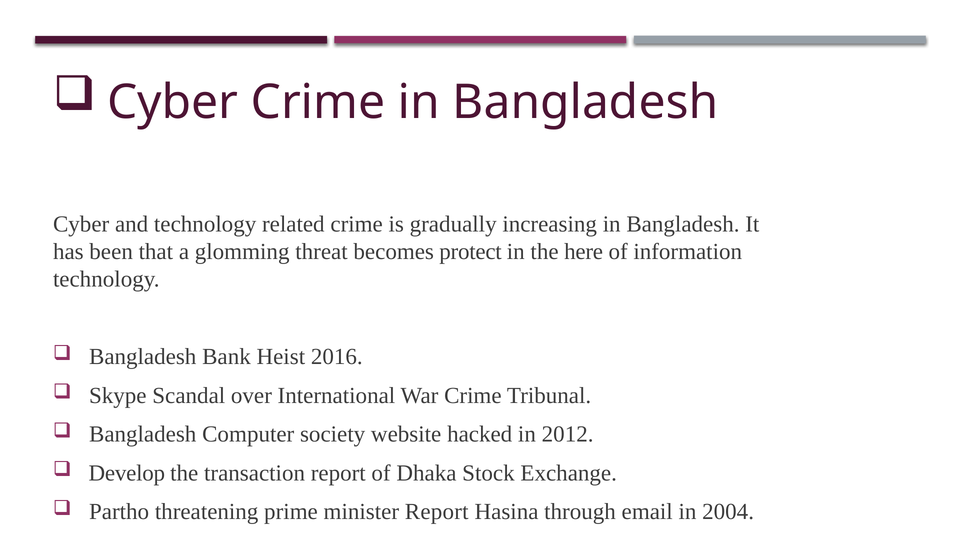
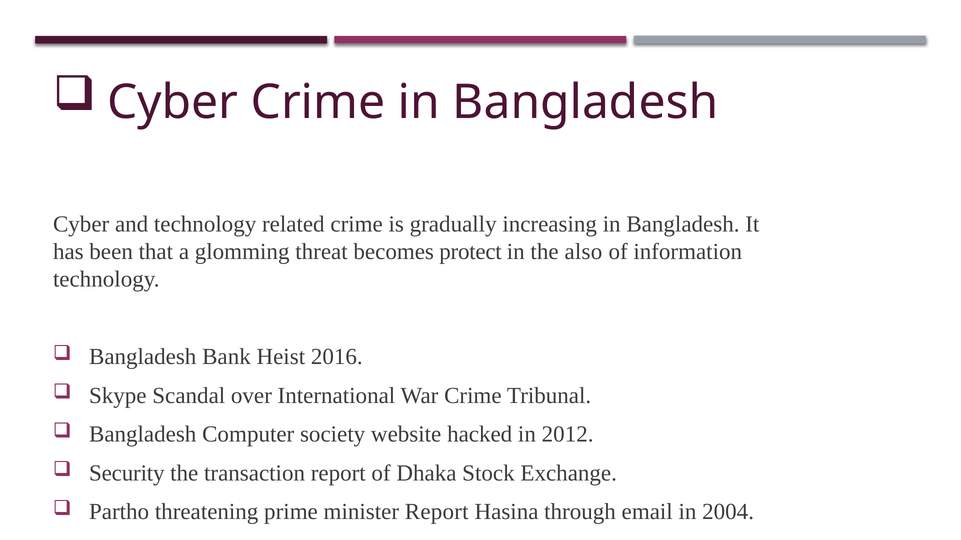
here: here -> also
Develop: Develop -> Security
